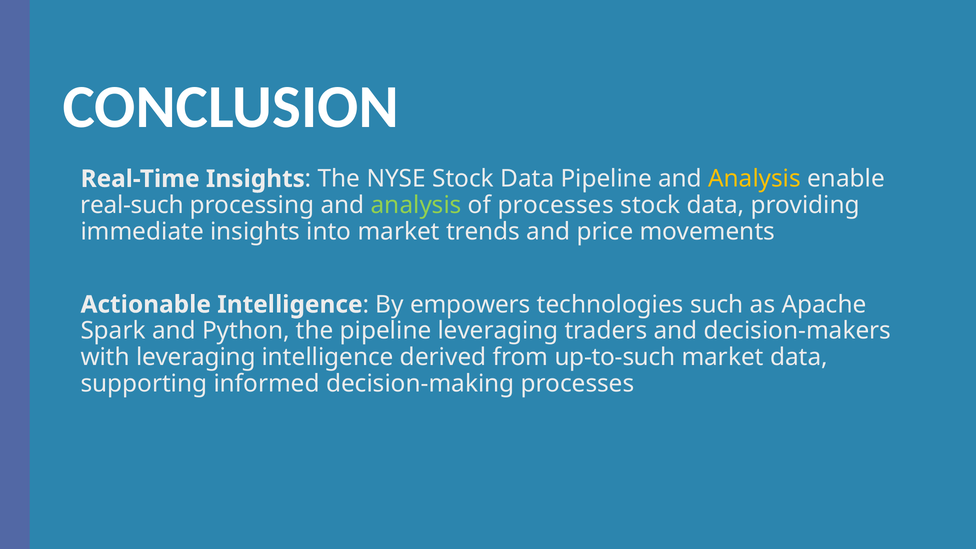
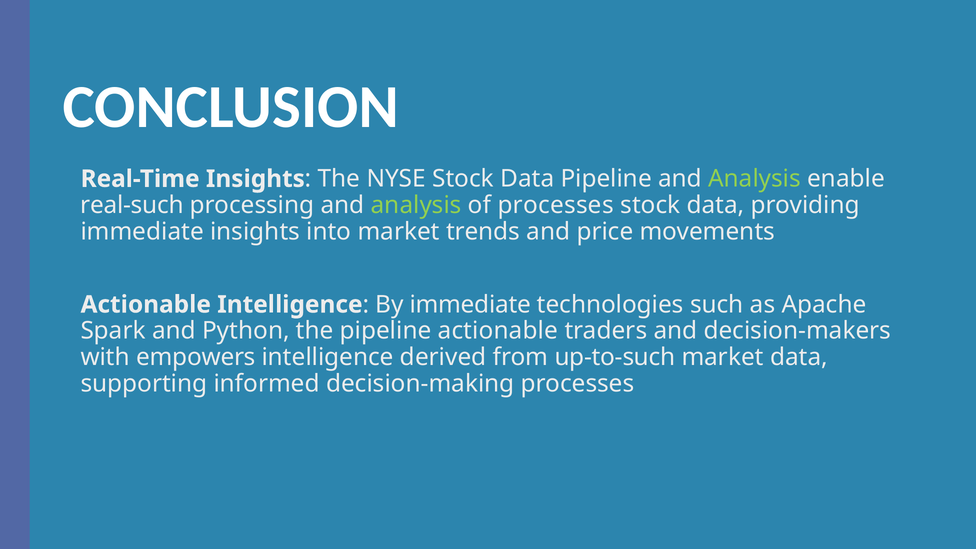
Analysis at (755, 179) colour: yellow -> light green
By empowers: empowers -> immediate
pipeline leveraging: leveraging -> actionable
with leveraging: leveraging -> empowers
